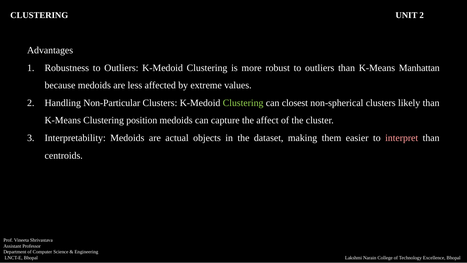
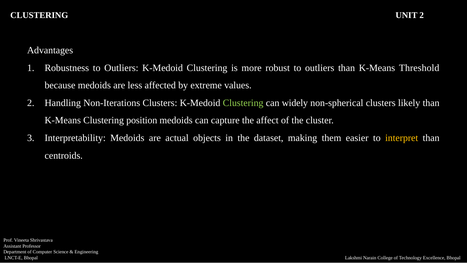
Manhattan: Manhattan -> Threshold
Non-Particular: Non-Particular -> Non-Iterations
closest: closest -> widely
interpret colour: pink -> yellow
